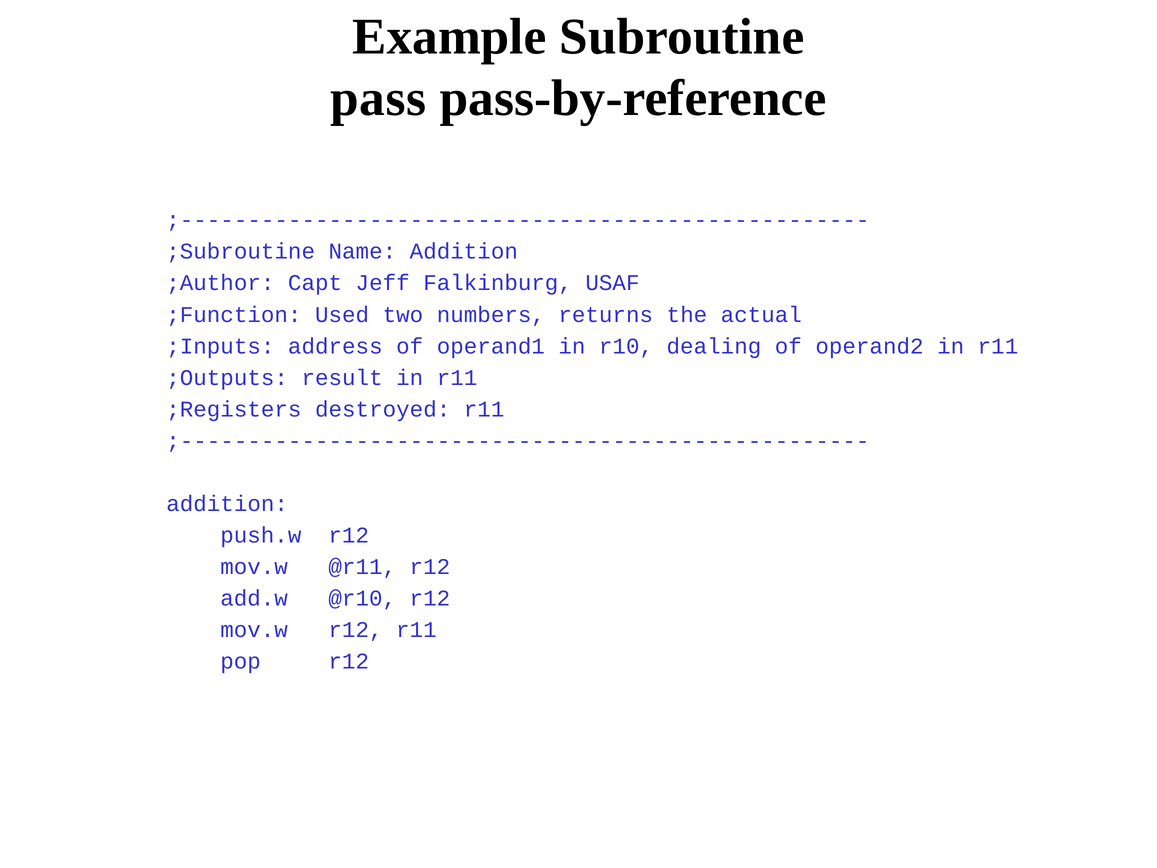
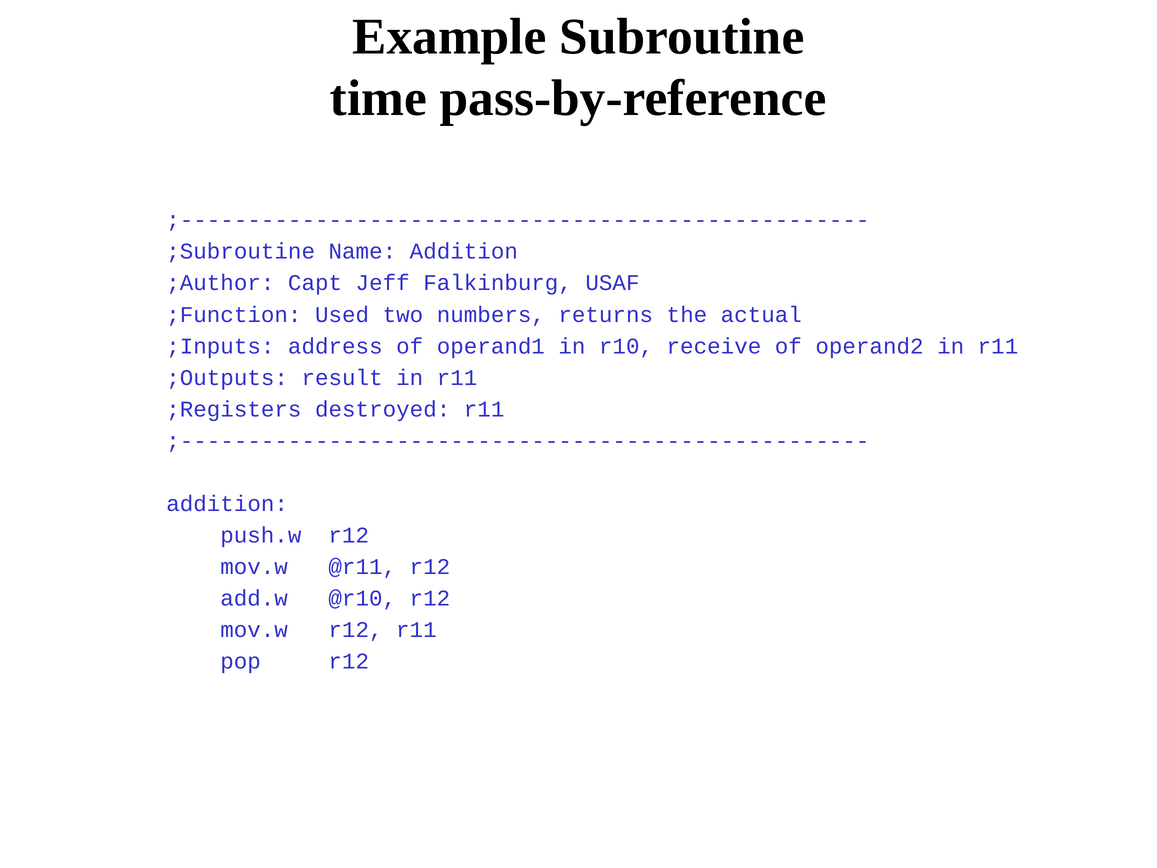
pass: pass -> time
dealing: dealing -> receive
